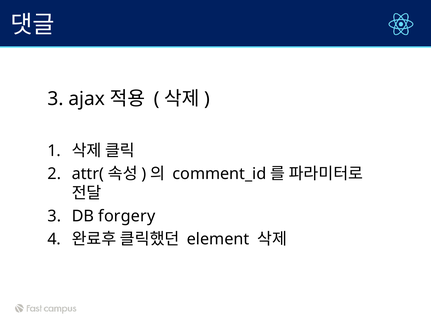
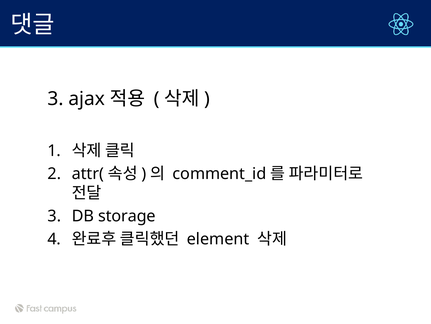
forgery: forgery -> storage
